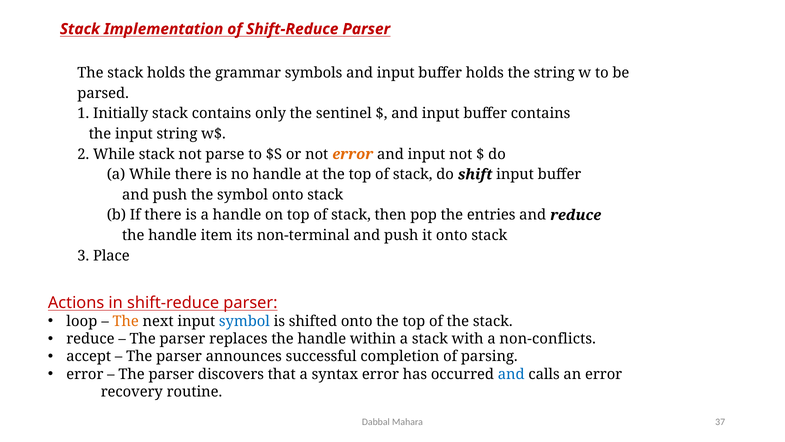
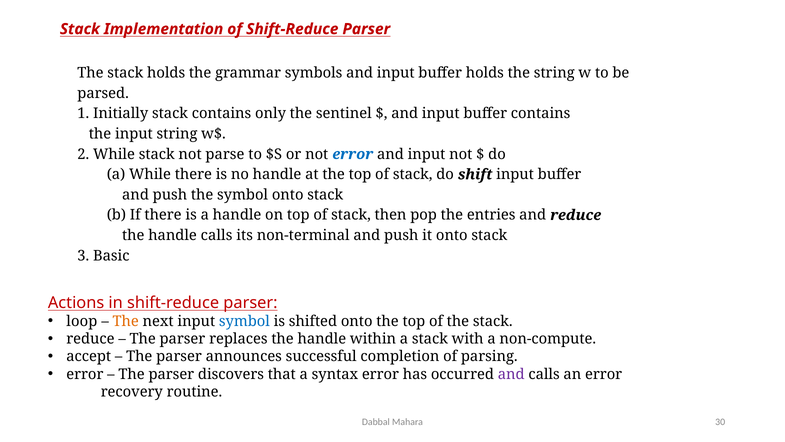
error at (353, 154) colour: orange -> blue
handle item: item -> calls
Place: Place -> Basic
non-conflicts: non-conflicts -> non-compute
and at (511, 374) colour: blue -> purple
37: 37 -> 30
